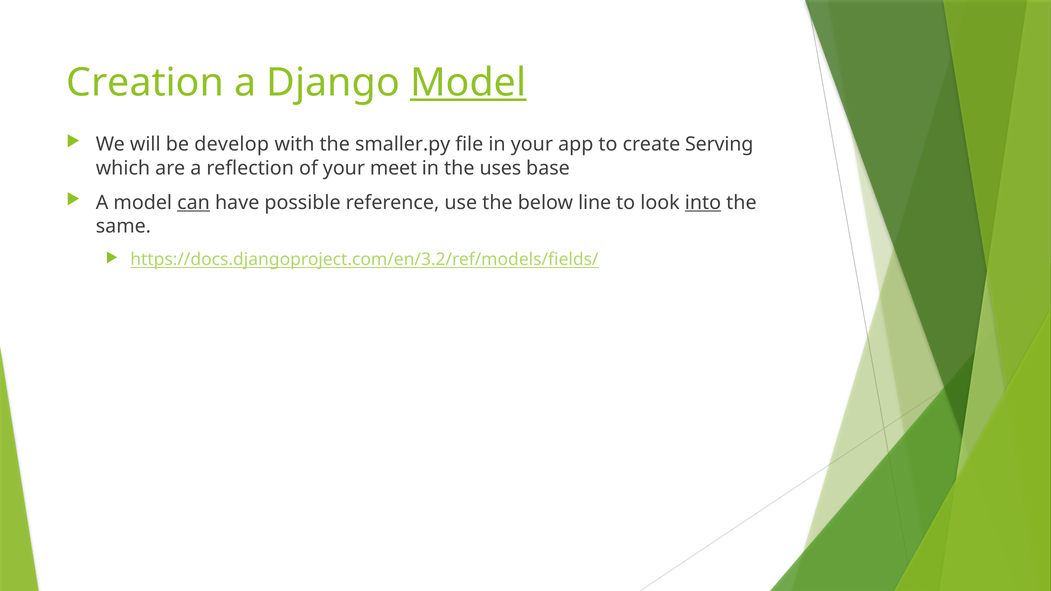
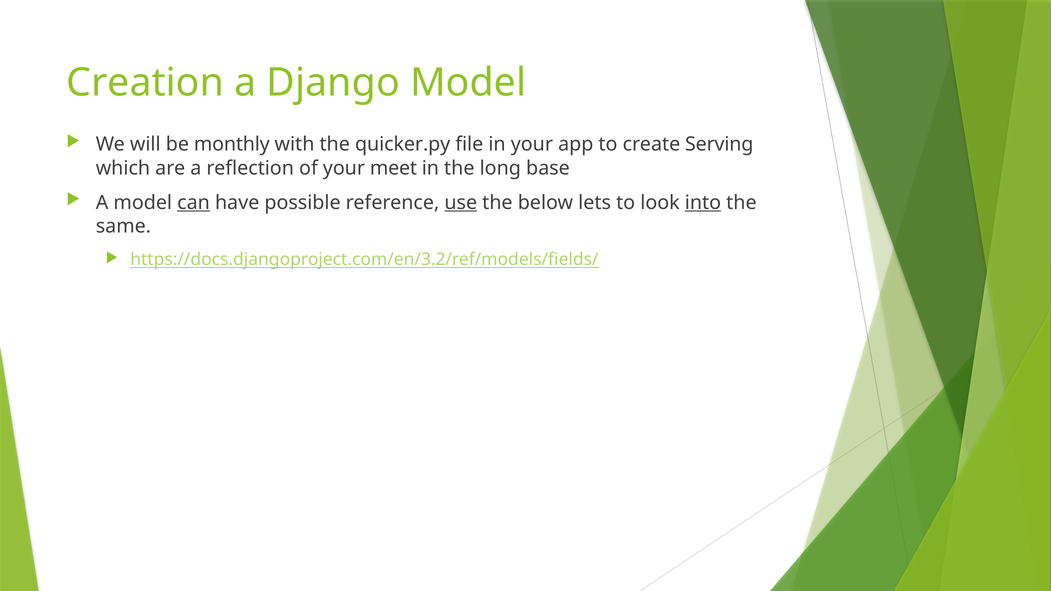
Model at (468, 83) underline: present -> none
develop: develop -> monthly
smaller.py: smaller.py -> quicker.py
uses: uses -> long
use underline: none -> present
line: line -> lets
